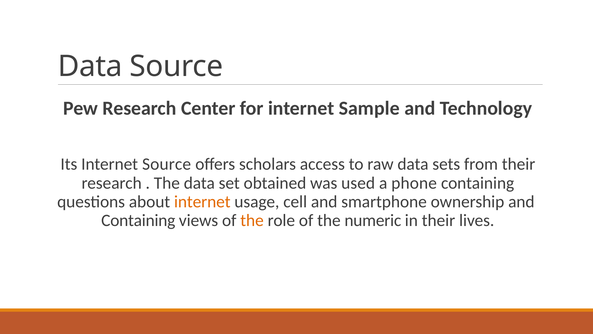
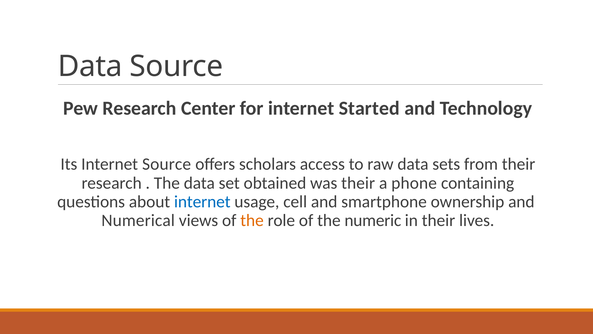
Sample: Sample -> Started
was used: used -> their
internet at (202, 201) colour: orange -> blue
Containing at (138, 220): Containing -> Numerical
